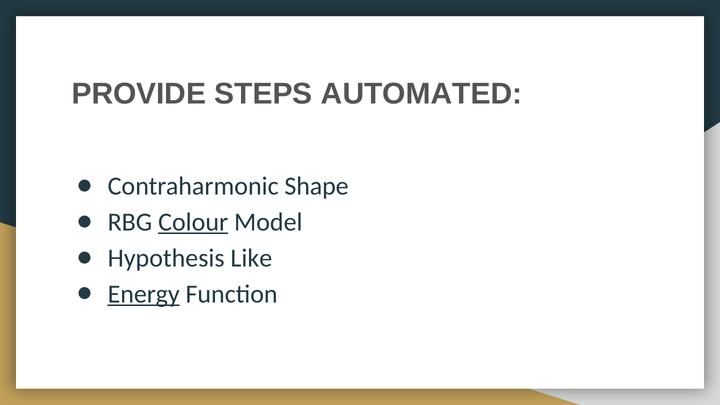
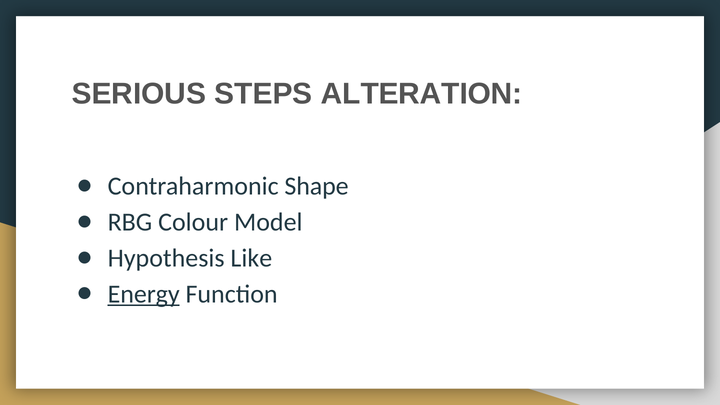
PROVIDE: PROVIDE -> SERIOUS
AUTOMATED: AUTOMATED -> ALTERATION
Colour underline: present -> none
